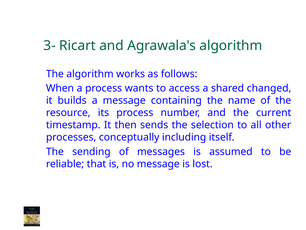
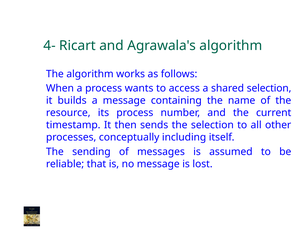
3-: 3- -> 4-
shared changed: changed -> selection
